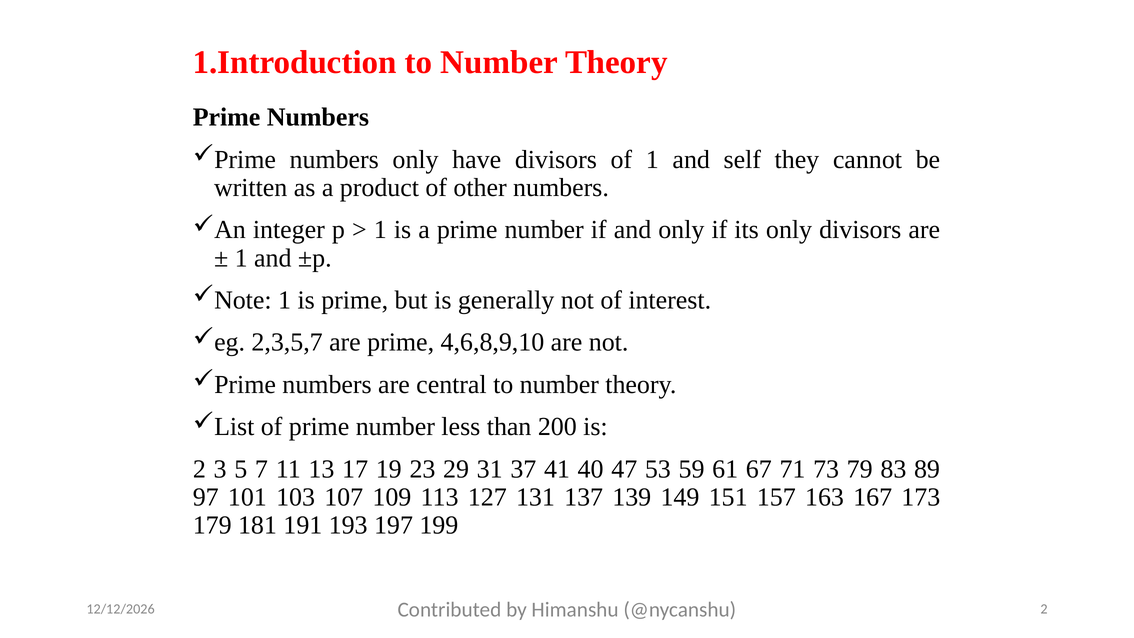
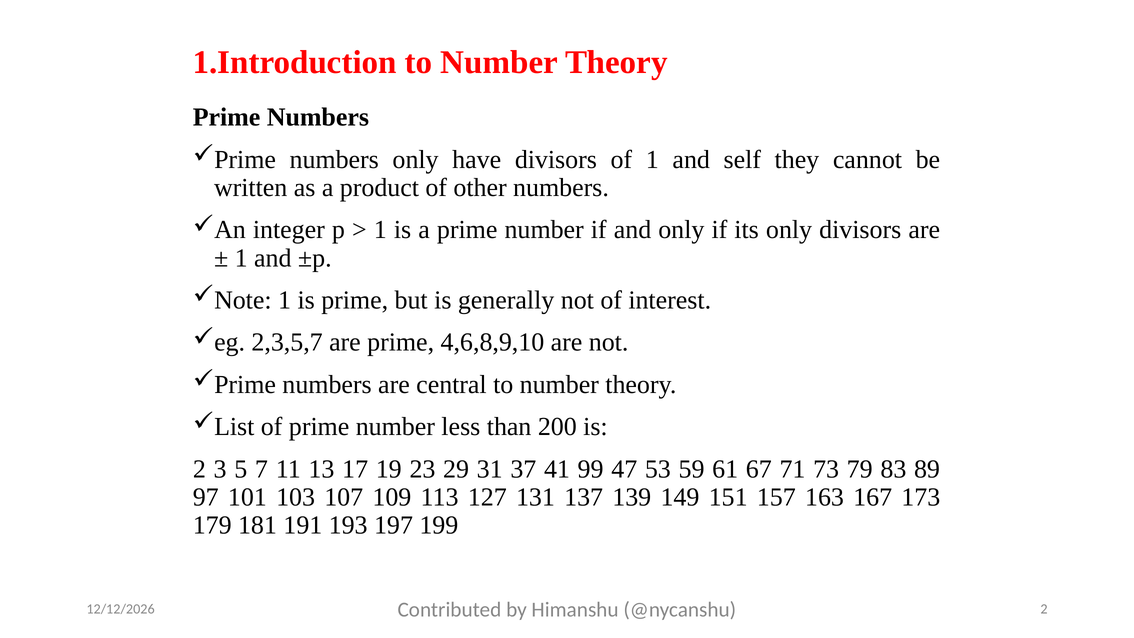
40: 40 -> 99
